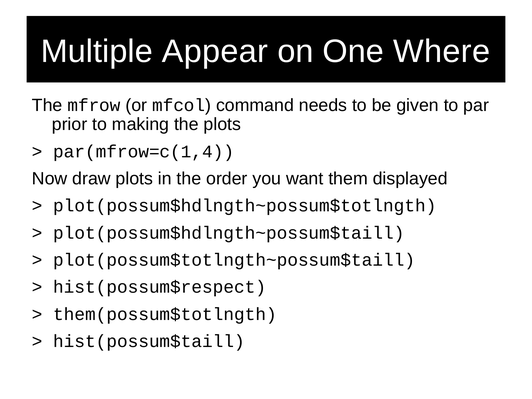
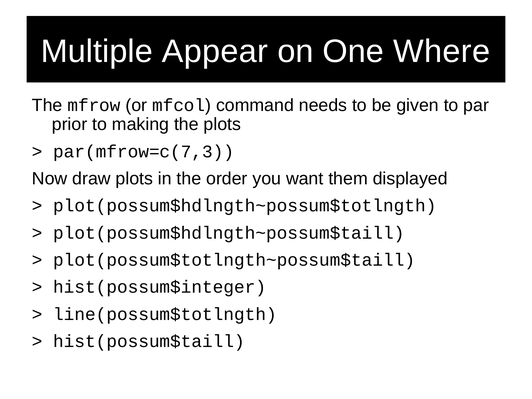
par(mfrow=c(1,4: par(mfrow=c(1,4 -> par(mfrow=c(7,3
hist(possum$respect: hist(possum$respect -> hist(possum$integer
them(possum$totlngth: them(possum$totlngth -> line(possum$totlngth
